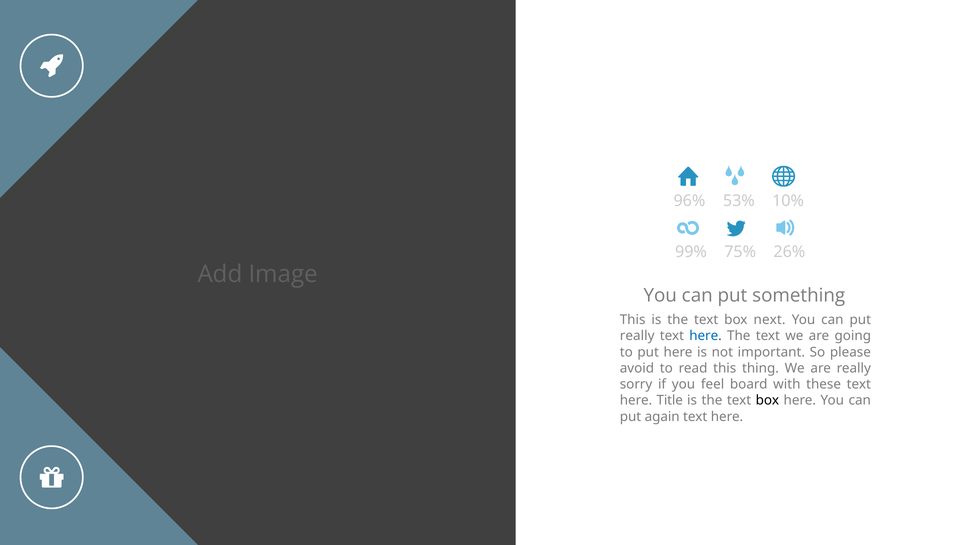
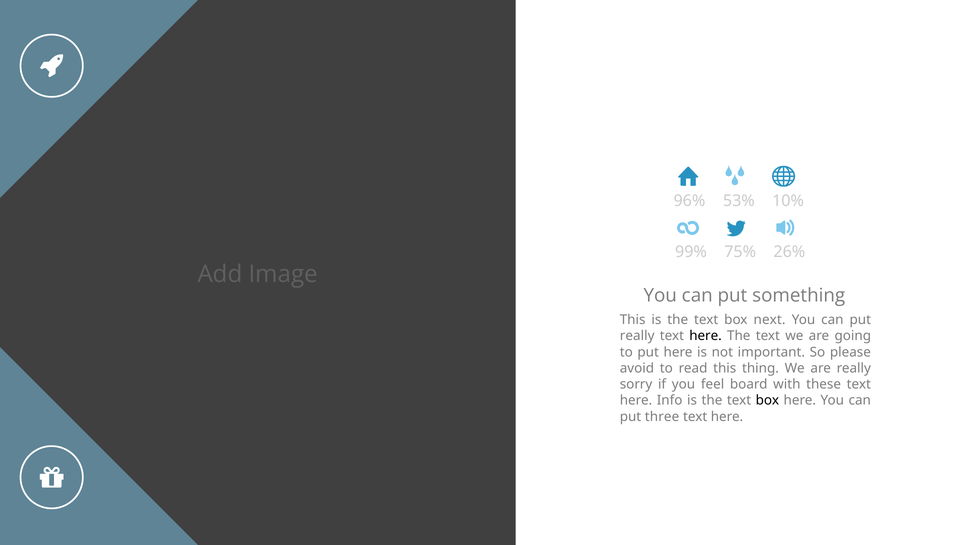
here at (706, 336) colour: blue -> black
Title: Title -> Info
again: again -> three
